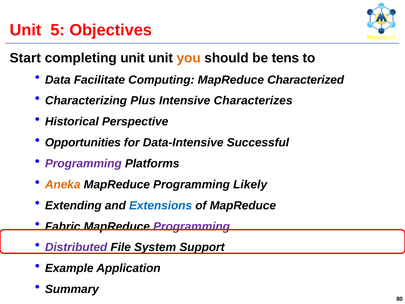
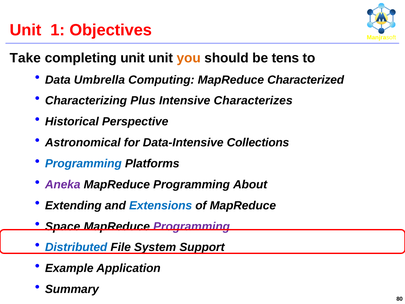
5: 5 -> 1
Start: Start -> Take
Facilitate: Facilitate -> Umbrella
Opportunities: Opportunities -> Astronomical
Successful: Successful -> Collections
Programming at (83, 163) colour: purple -> blue
Aneka colour: orange -> purple
Likely: Likely -> About
Fabric: Fabric -> Space
Distributed colour: purple -> blue
